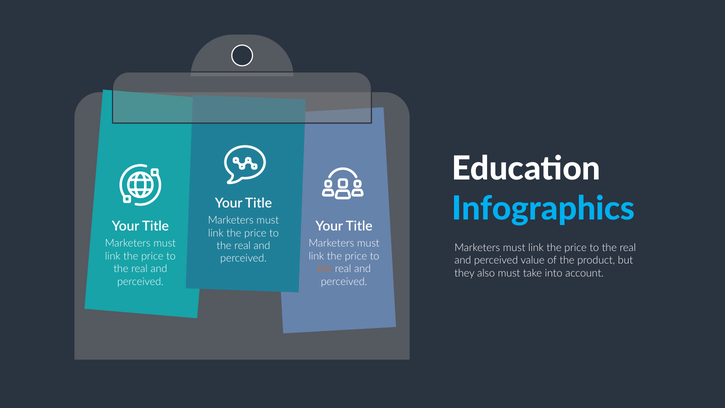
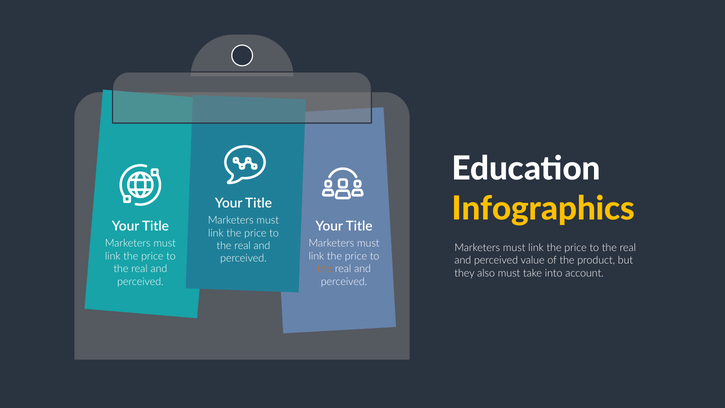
Infographics colour: light blue -> yellow
